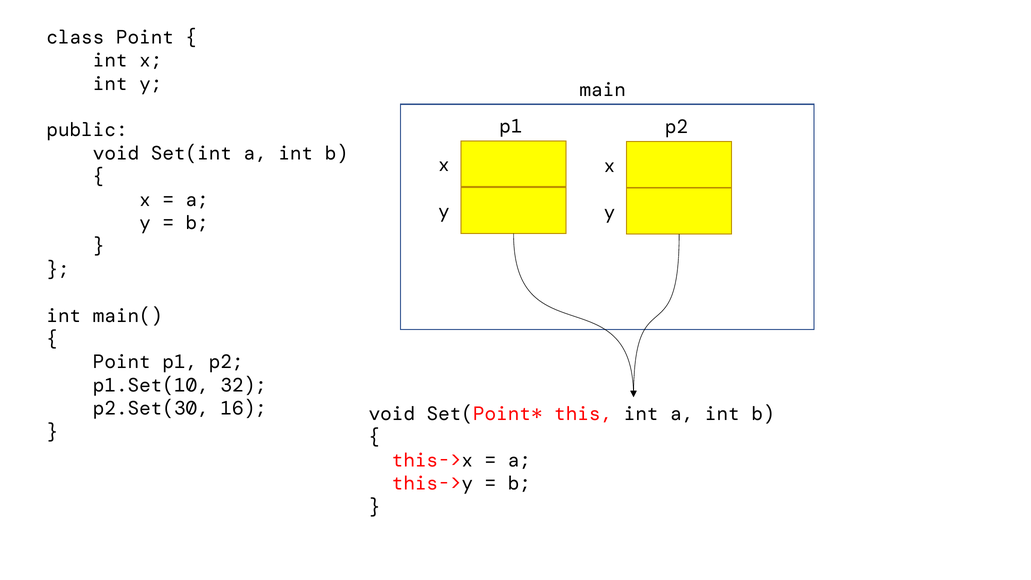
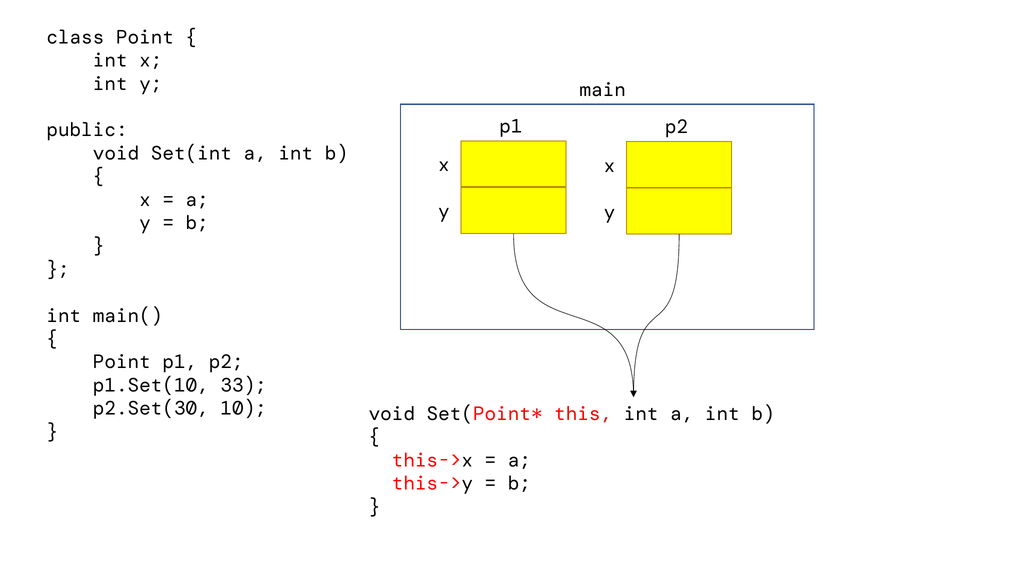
32: 32 -> 33
16: 16 -> 10
